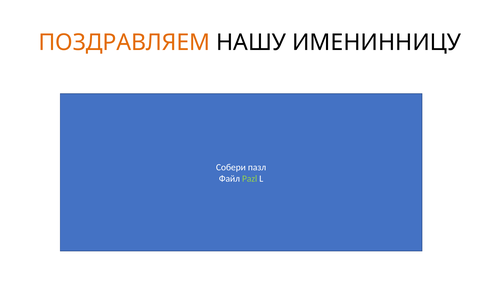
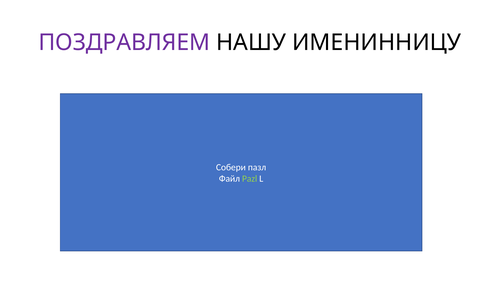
ПОЗДРАВЛЯЕМ colour: orange -> purple
